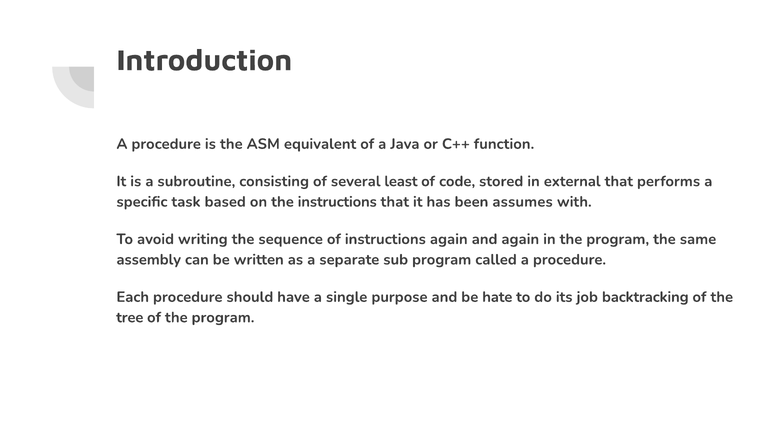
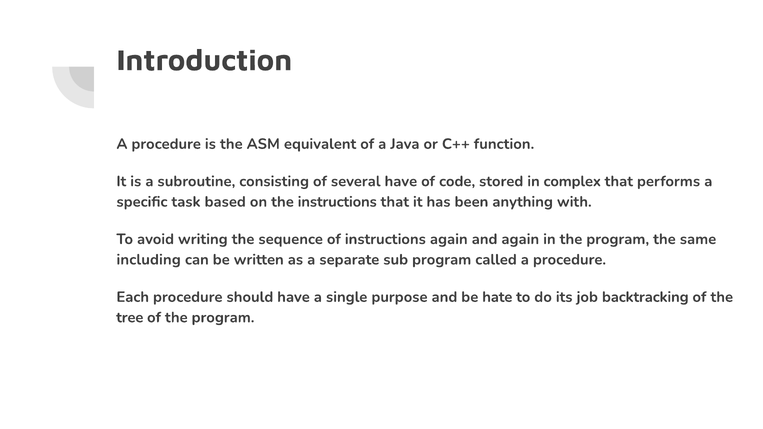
several least: least -> have
external: external -> complex
assumes: assumes -> anything
assembly: assembly -> including
